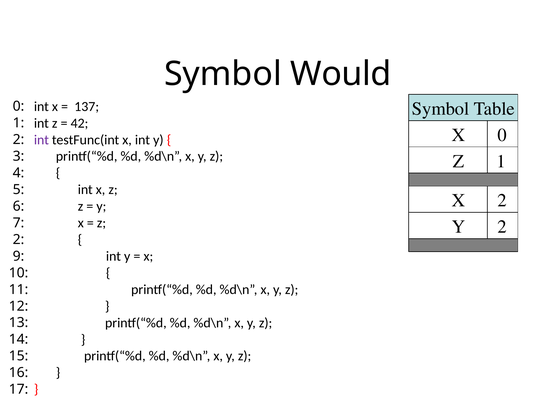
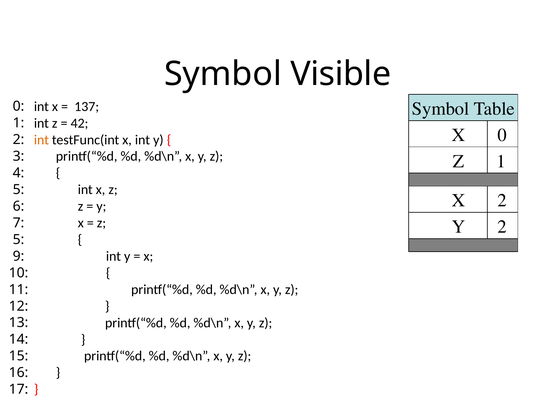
Would: Would -> Visible
int at (41, 140) colour: purple -> orange
2 at (19, 240): 2 -> 5
